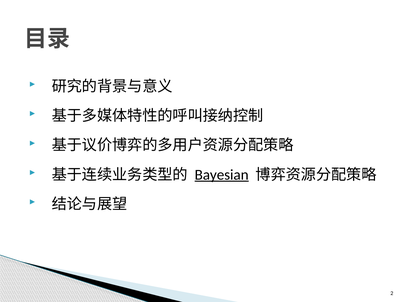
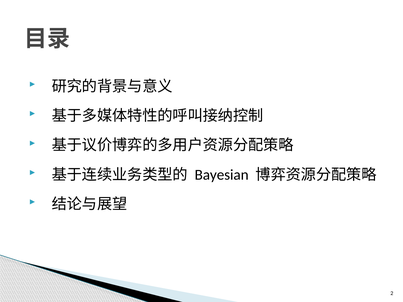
Bayesian underline: present -> none
